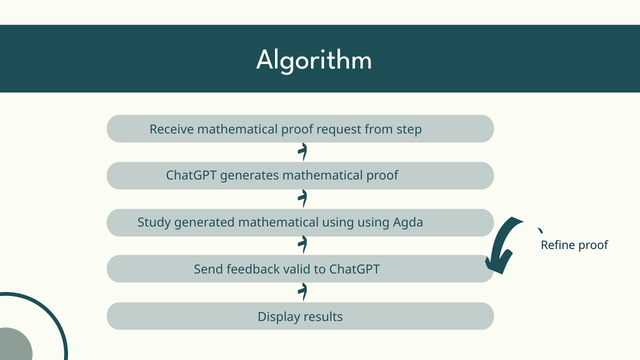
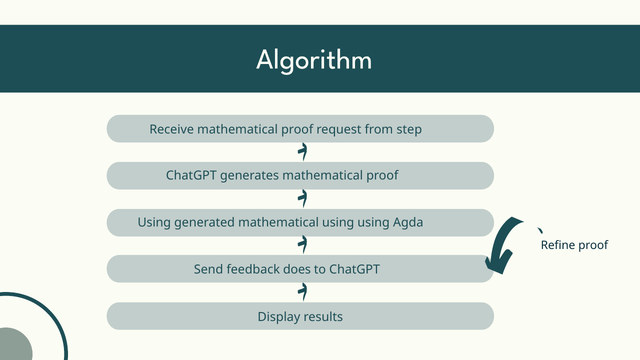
Study at (154, 223): Study -> Using
valid: valid -> does
